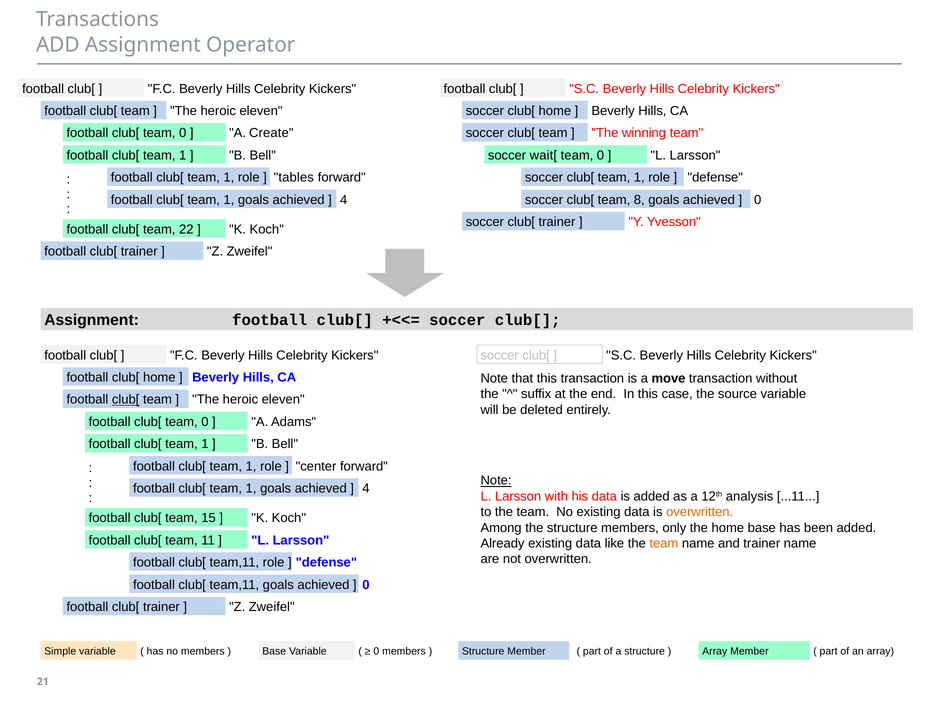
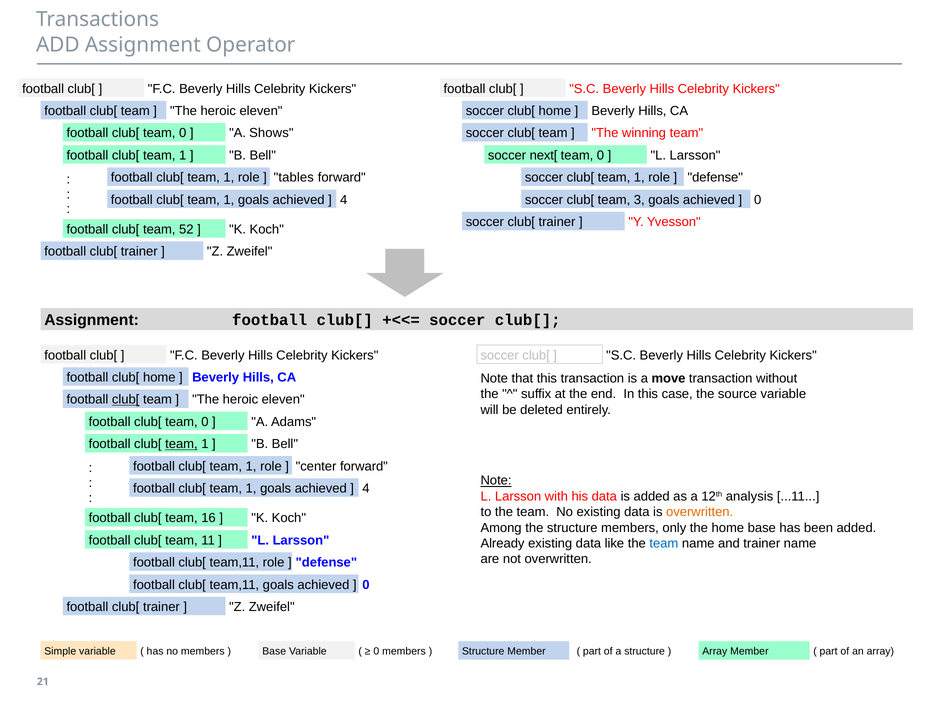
Create: Create -> Shows
wait[: wait[ -> next[
8: 8 -> 3
22: 22 -> 52
team at (181, 444) underline: none -> present
15: 15 -> 16
team at (664, 543) colour: orange -> blue
